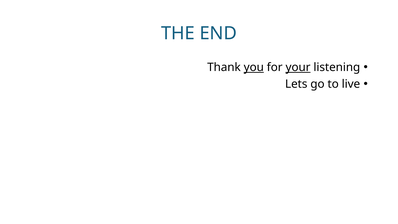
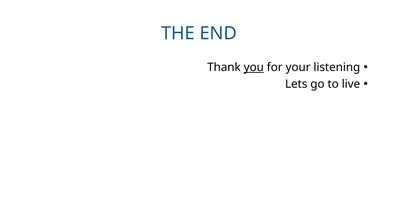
your underline: present -> none
